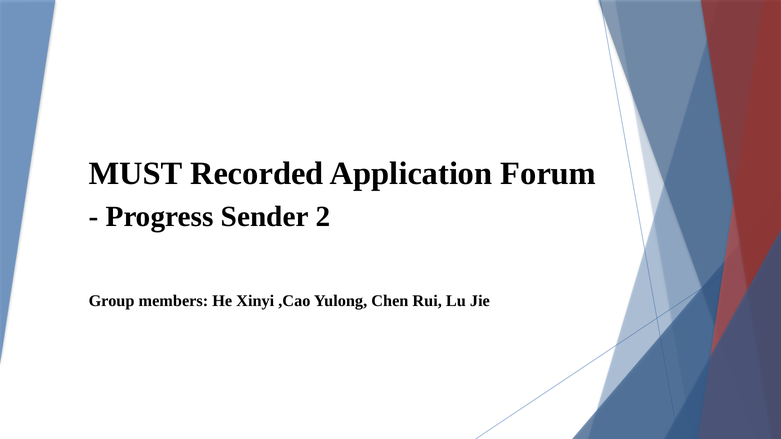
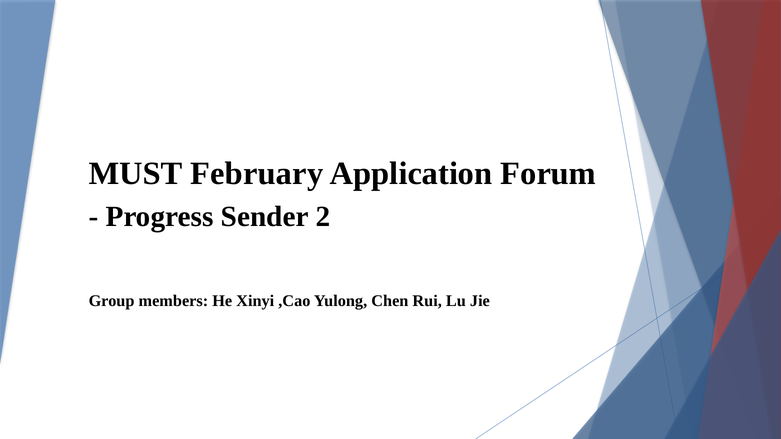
Recorded: Recorded -> February
